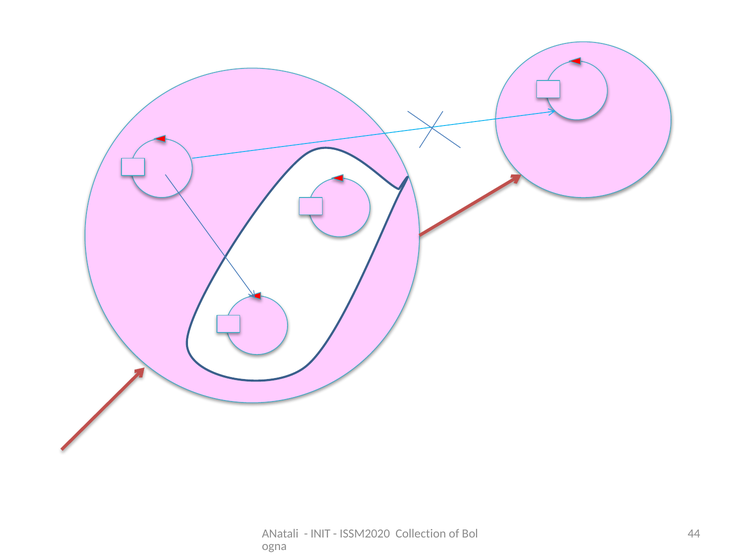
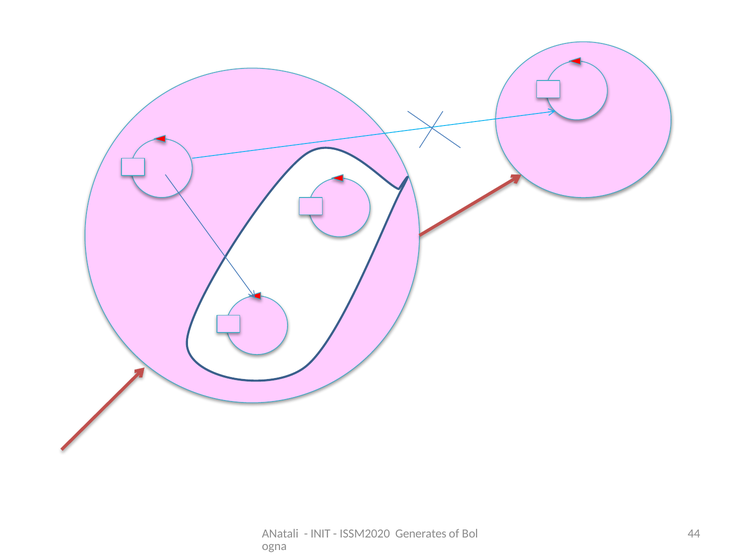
Collection: Collection -> Generates
